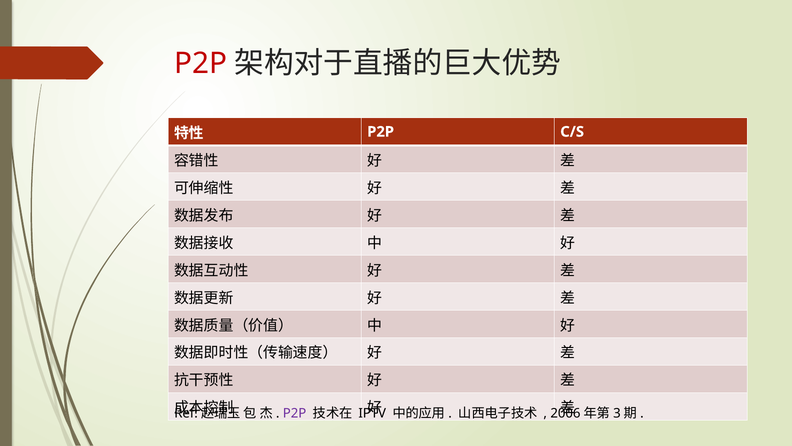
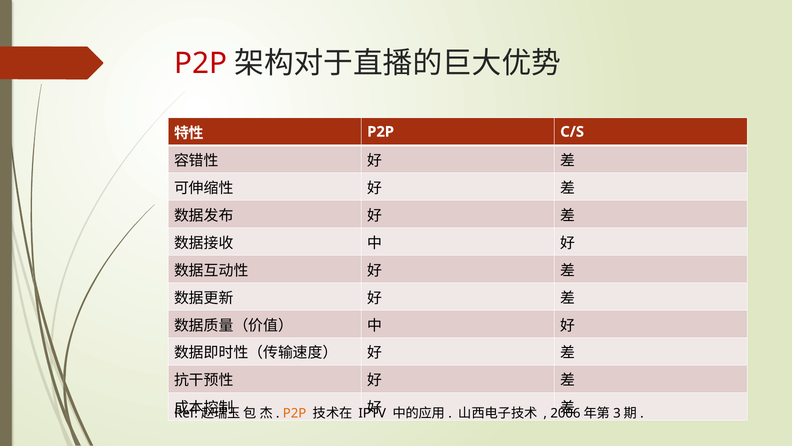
P2P at (295, 413) colour: purple -> orange
